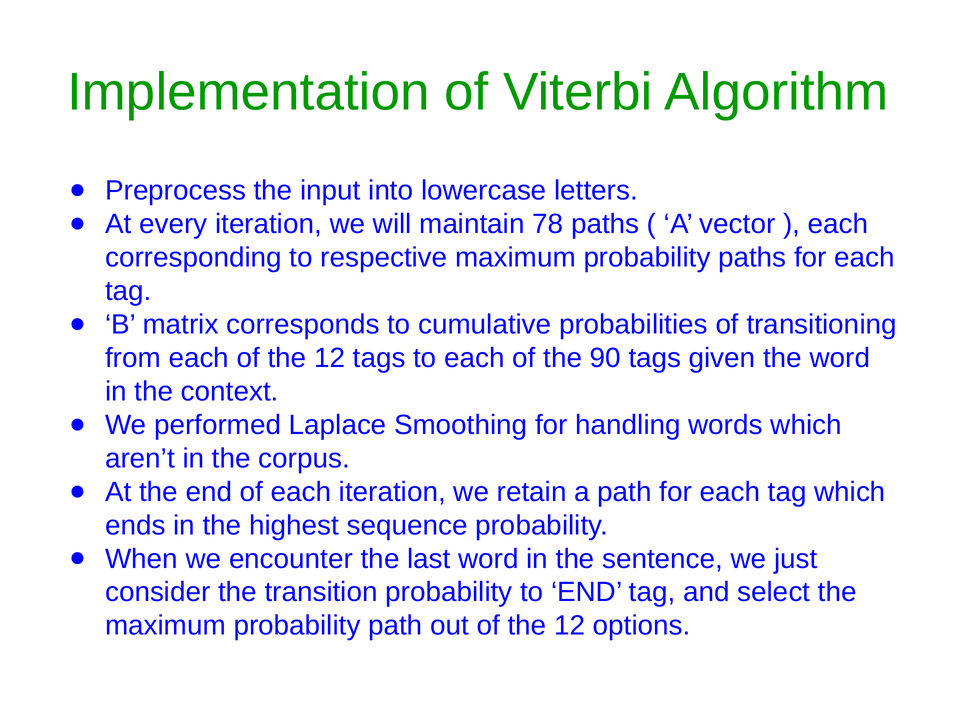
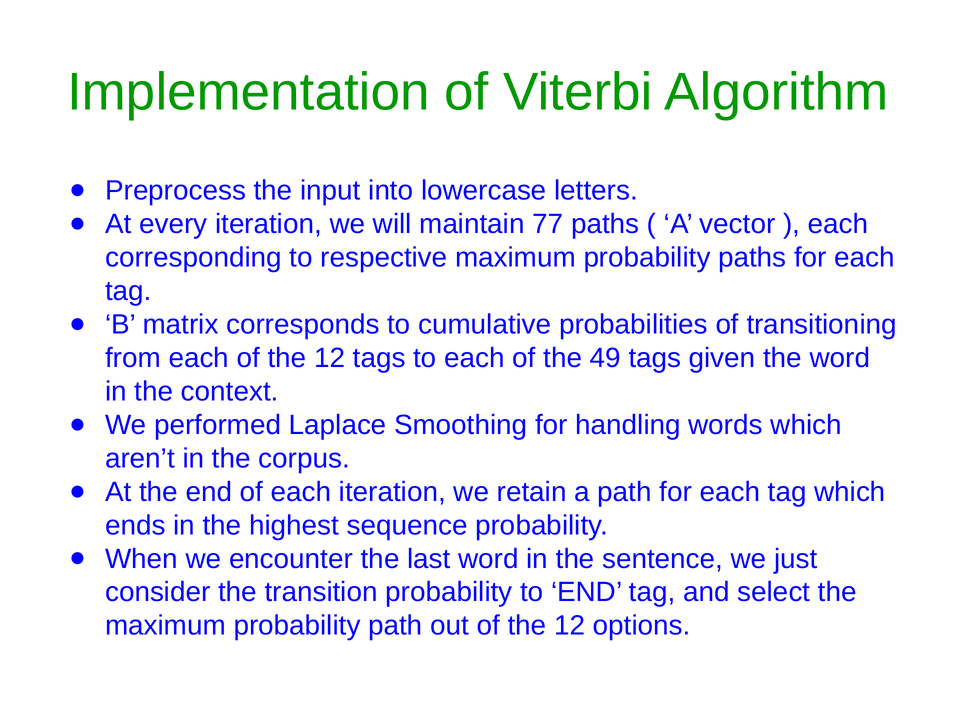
78: 78 -> 77
90: 90 -> 49
